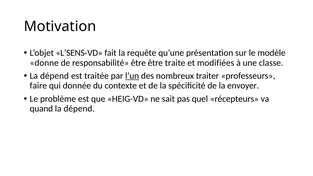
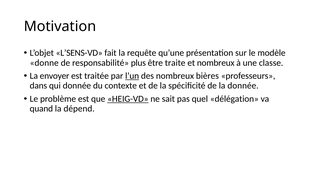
responsabilité être: être -> plus
et modifiées: modifiées -> nombreux
dépend at (54, 76): dépend -> envoyer
traiter: traiter -> bières
faire: faire -> dans
la envoyer: envoyer -> donnée
HEIG-VD underline: none -> present
récepteurs: récepteurs -> délégation
